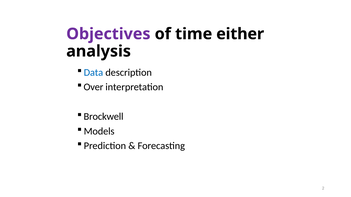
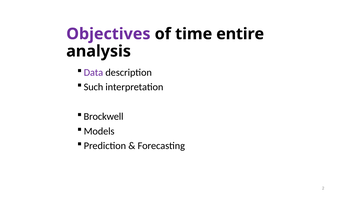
either: either -> entire
Data colour: blue -> purple
Over: Over -> Such
